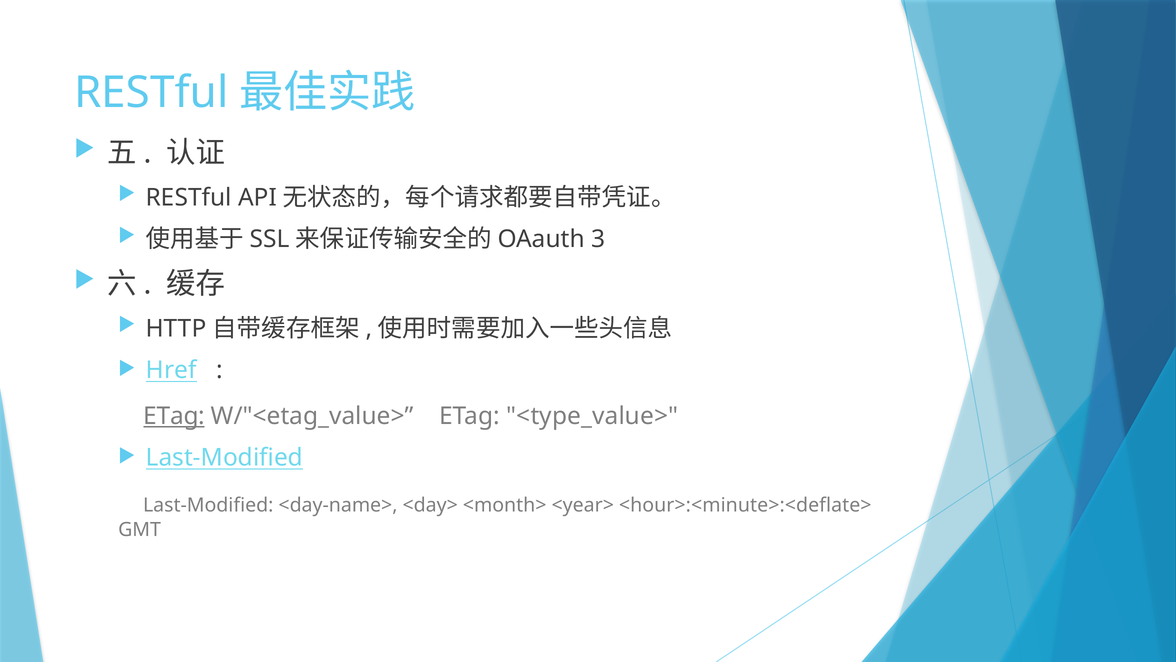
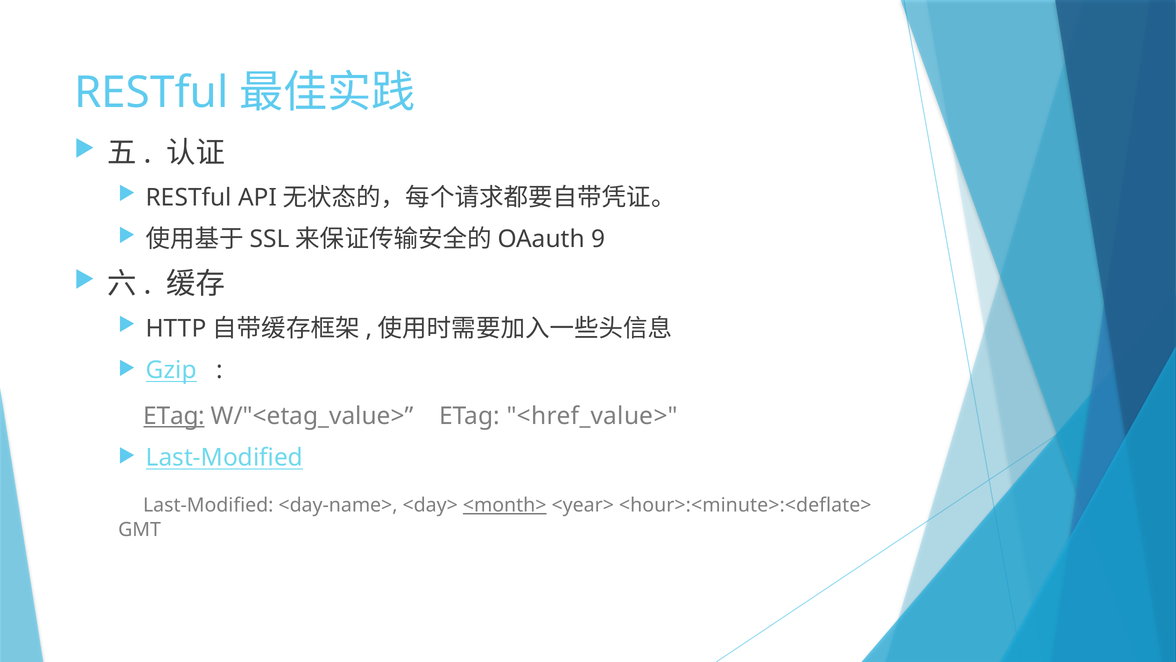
3: 3 -> 9
Href: Href -> Gzip
<type_value>: <type_value> -> <href_value>
<month> underline: none -> present
